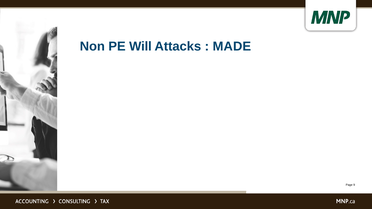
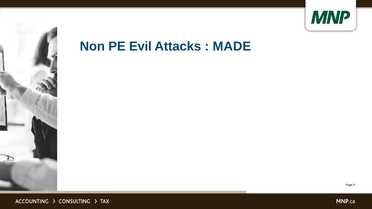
Will: Will -> Evil
